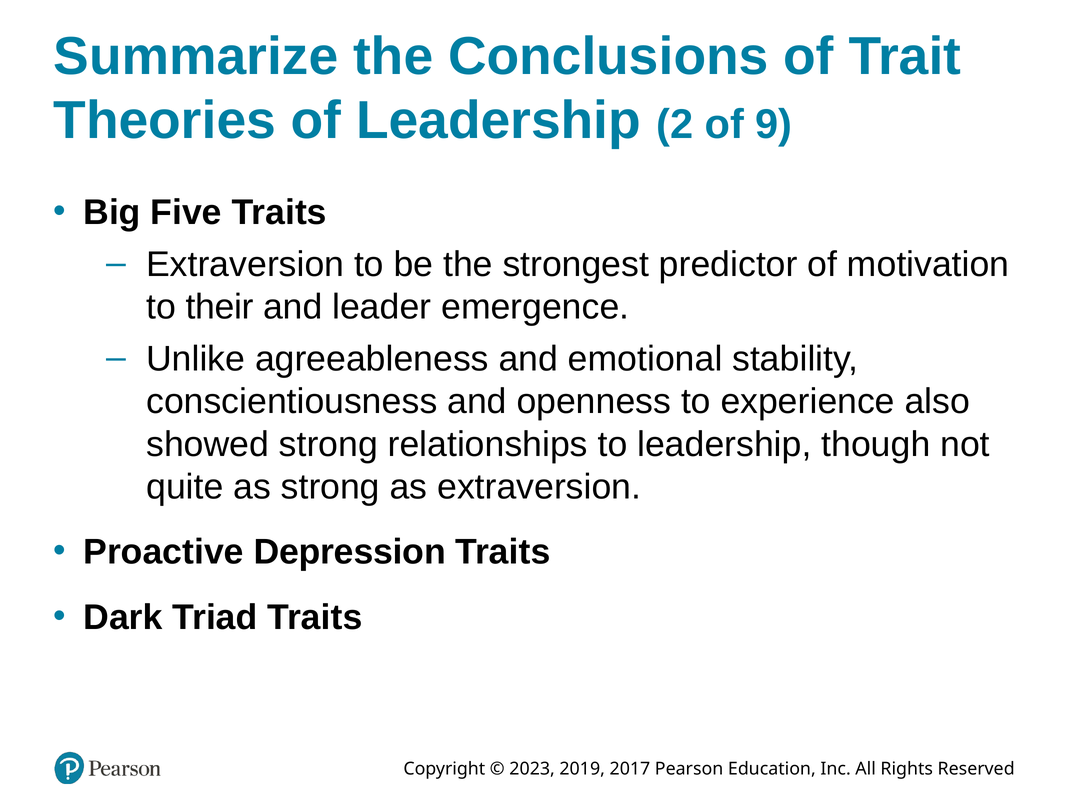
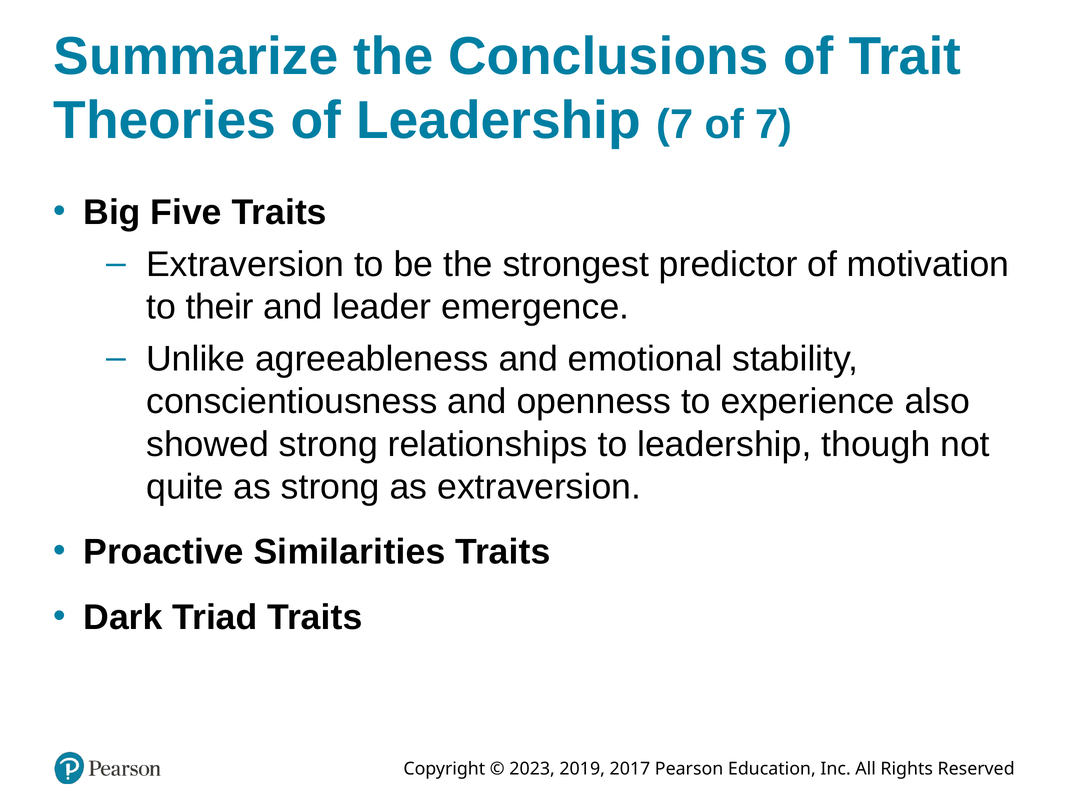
Leadership 2: 2 -> 7
of 9: 9 -> 7
Depression: Depression -> Similarities
